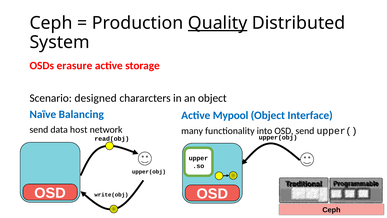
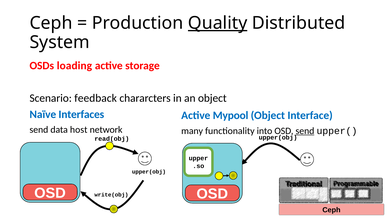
erasure: erasure -> loading
designed: designed -> feedback
Balancing: Balancing -> Interfaces
send at (305, 131) underline: none -> present
